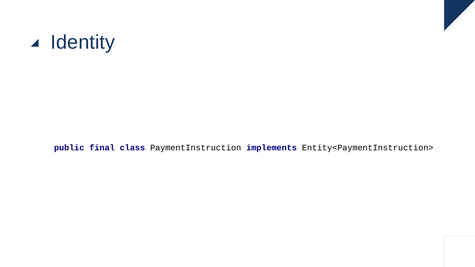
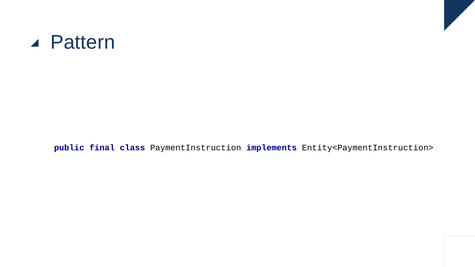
Identity: Identity -> Pattern
